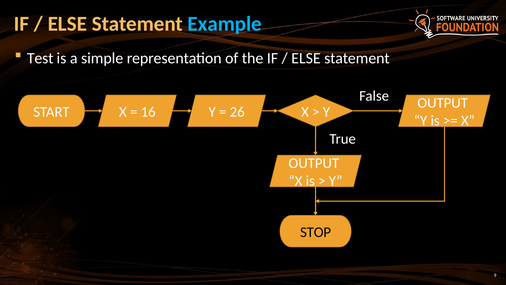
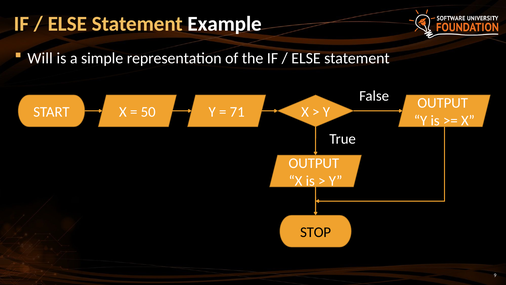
Example colour: light blue -> white
Test: Test -> Will
16: 16 -> 50
26: 26 -> 71
